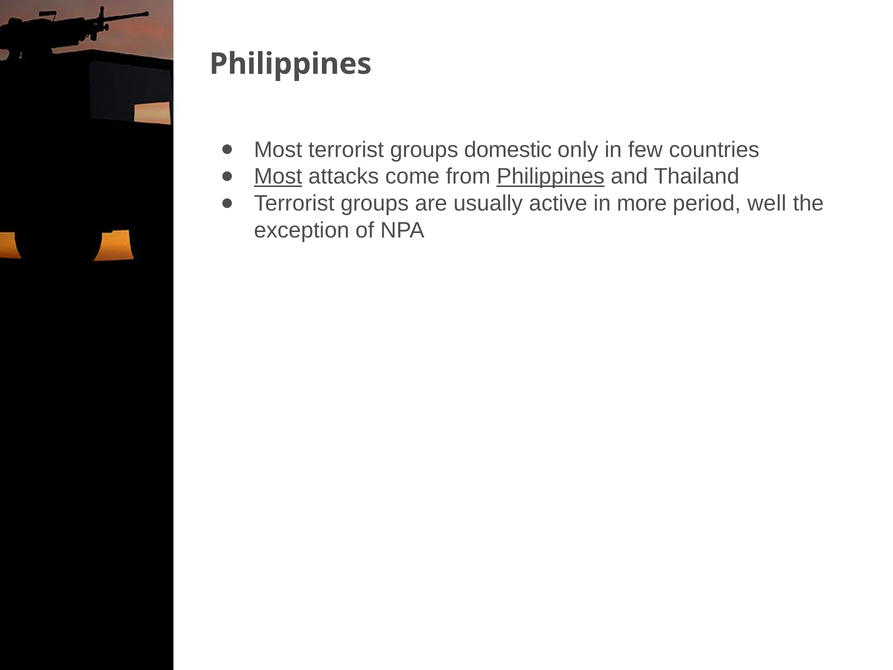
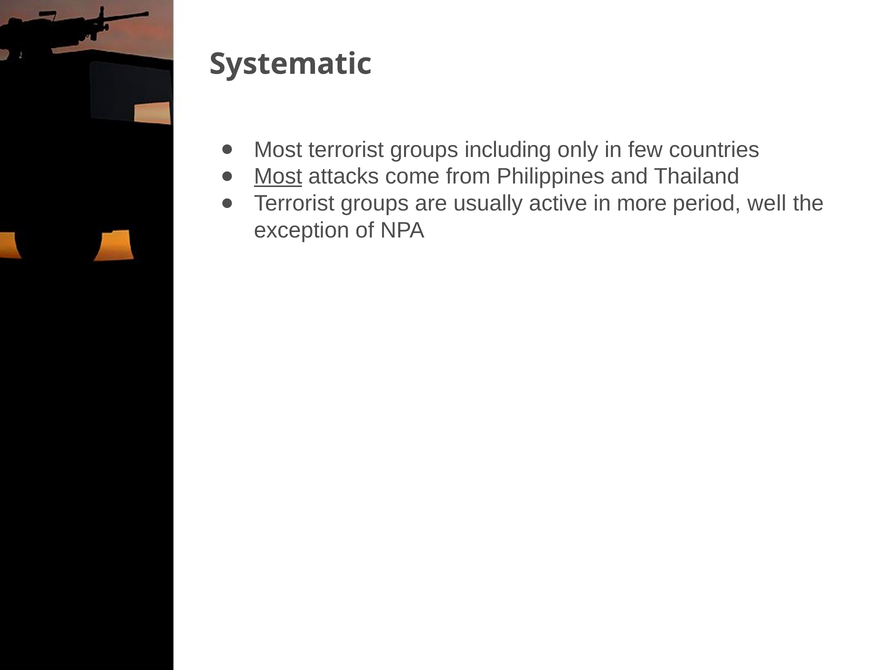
Philippines at (291, 64): Philippines -> Systematic
domestic: domestic -> including
Philippines at (551, 177) underline: present -> none
